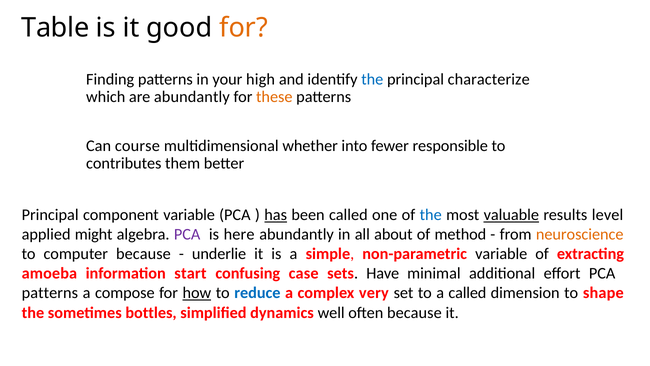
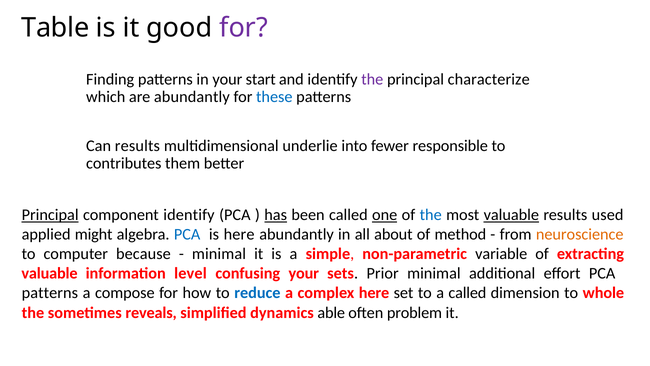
for at (244, 28) colour: orange -> purple
high: high -> start
the at (372, 79) colour: blue -> purple
these colour: orange -> blue
Can course: course -> results
whether: whether -> underlie
Principal at (50, 215) underline: none -> present
component variable: variable -> identify
one underline: none -> present
level: level -> used
PCA at (187, 234) colour: purple -> blue
underlie at (219, 254): underlie -> minimal
amoeba at (49, 273): amoeba -> valuable
start: start -> level
confusing case: case -> your
Have: Have -> Prior
how underline: present -> none
complex very: very -> here
shape: shape -> whole
bottles: bottles -> reveals
well: well -> able
often because: because -> problem
